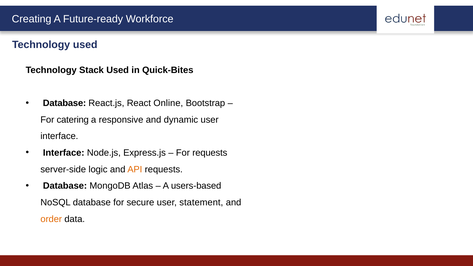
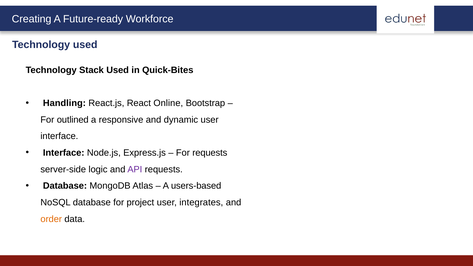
Database at (64, 103): Database -> Handling
catering: catering -> outlined
API colour: orange -> purple
secure: secure -> project
statement: statement -> integrates
